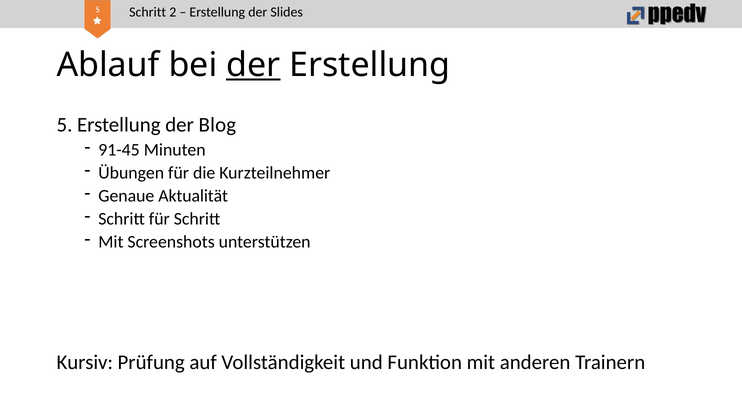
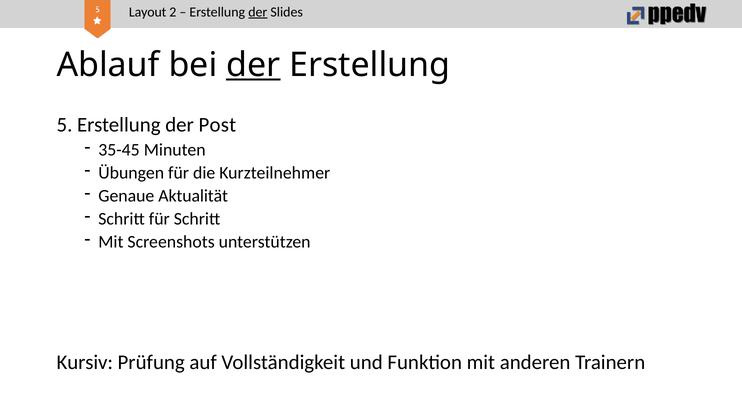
Schritt at (148, 12): Schritt -> Layout
der at (258, 12) underline: none -> present
Blog: Blog -> Post
91-45: 91-45 -> 35-45
